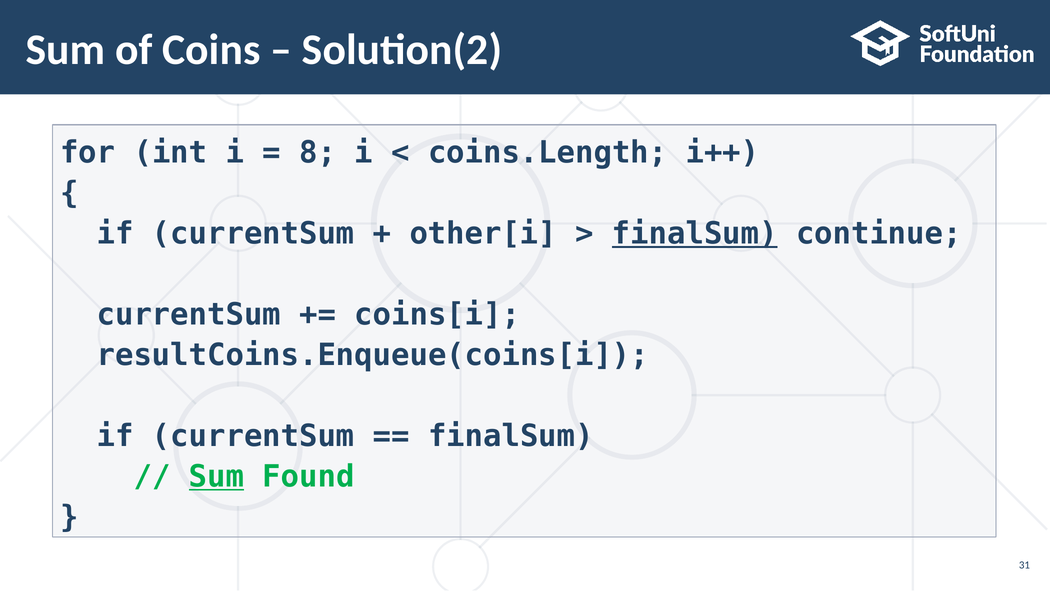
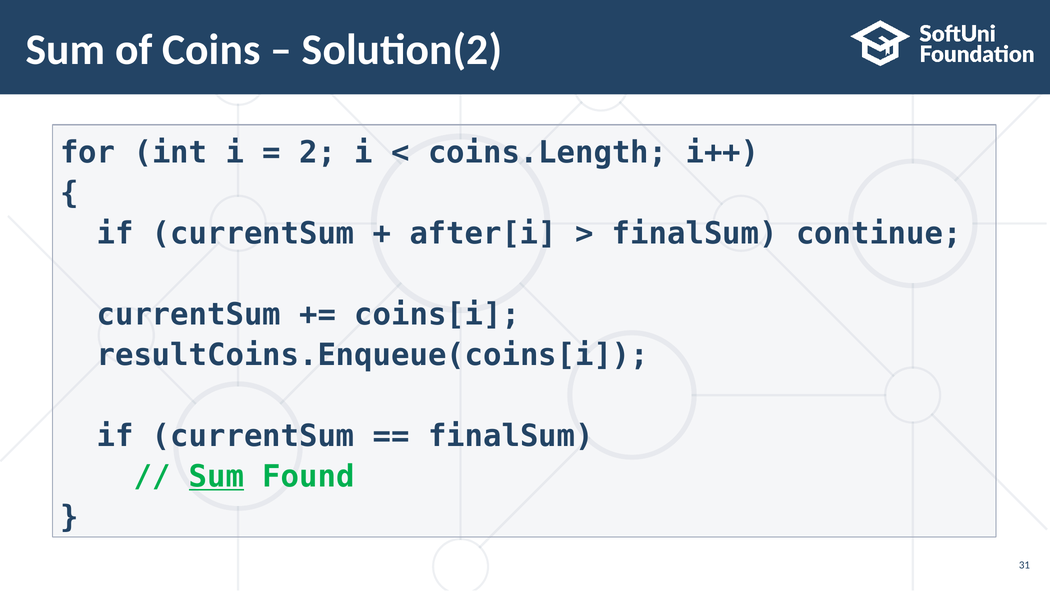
8: 8 -> 2
other[i: other[i -> after[i
finalSum at (695, 234) underline: present -> none
